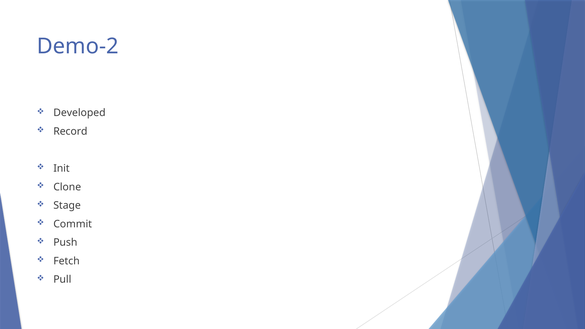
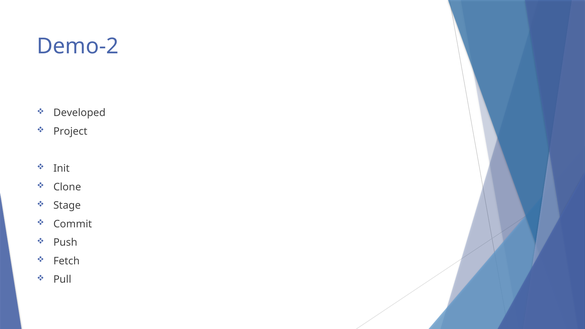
Record: Record -> Project
